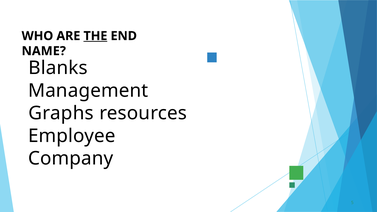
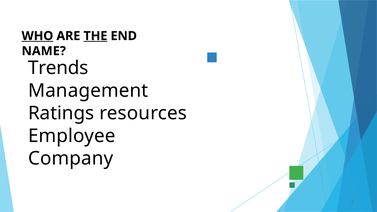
WHO underline: none -> present
Blanks: Blanks -> Trends
Graphs: Graphs -> Ratings
